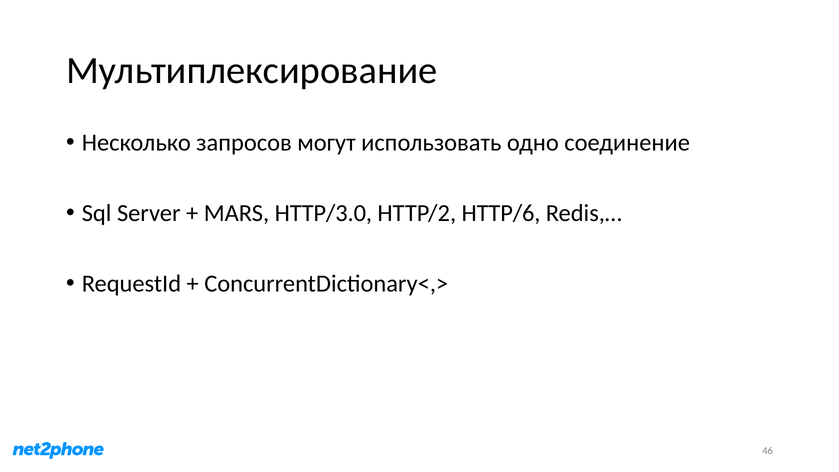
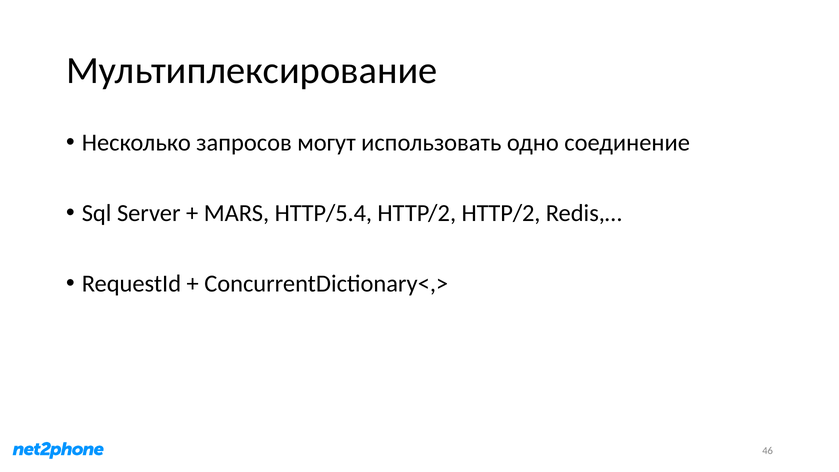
HTTP/3.0: HTTP/3.0 -> HTTP/5.4
HTTP/2 HTTP/6: HTTP/6 -> HTTP/2
